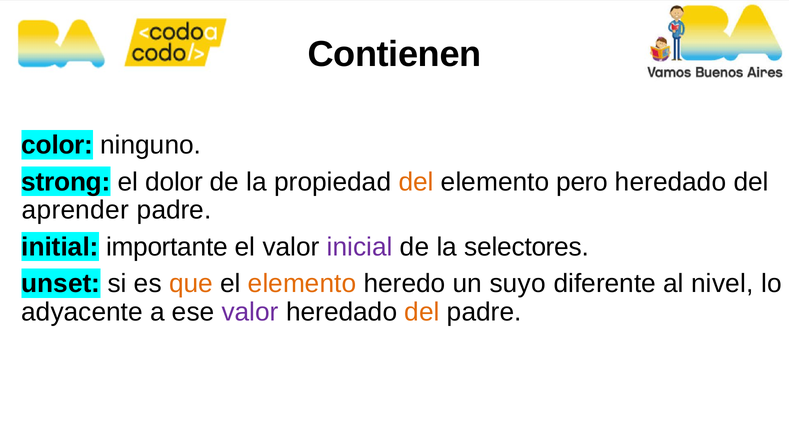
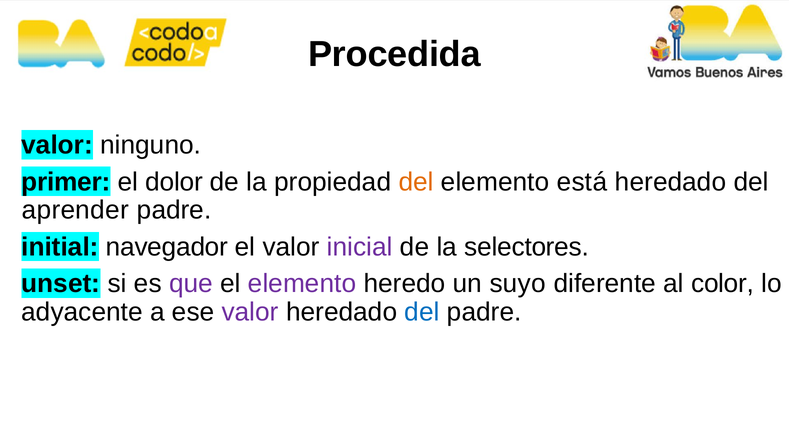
Contienen: Contienen -> Procedida
color at (57, 145): color -> valor
strong: strong -> primer
pero: pero -> está
importante: importante -> navegador
que colour: orange -> purple
elemento at (302, 283) colour: orange -> purple
nivel: nivel -> color
del at (422, 312) colour: orange -> blue
